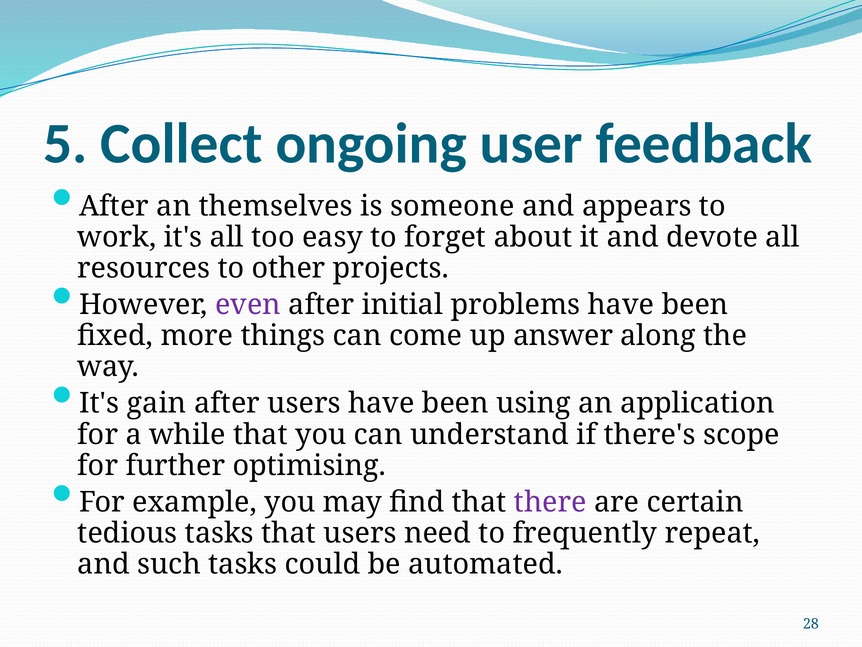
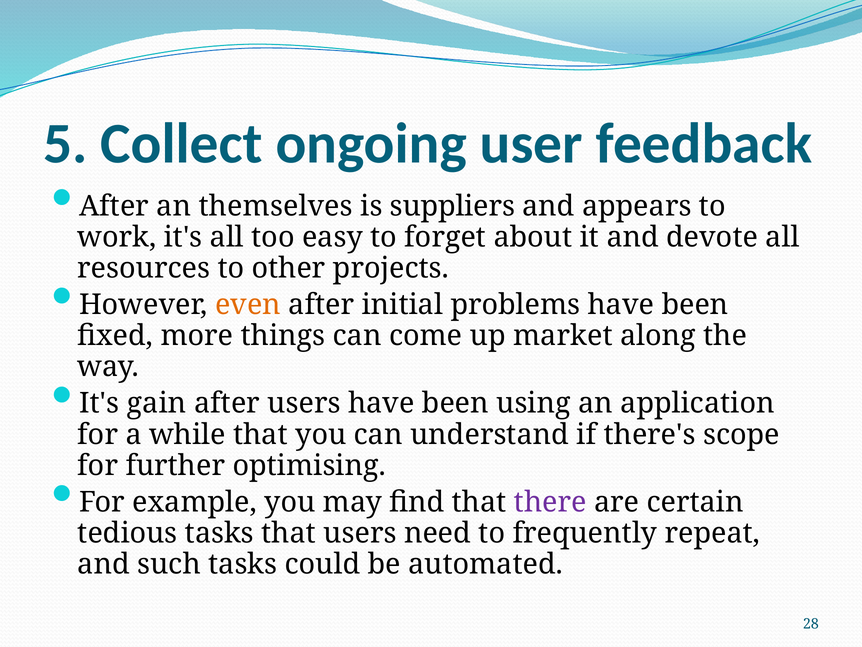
someone: someone -> suppliers
even colour: purple -> orange
answer: answer -> market
